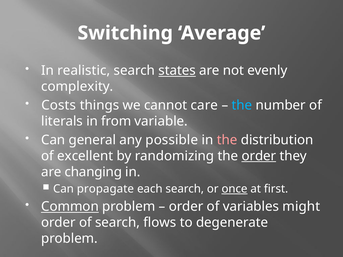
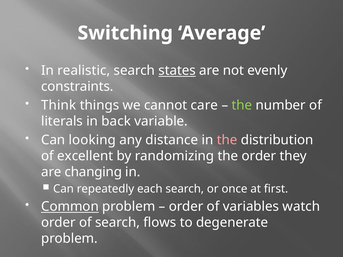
complexity: complexity -> constraints
Costs: Costs -> Think
the at (242, 105) colour: light blue -> light green
from: from -> back
general: general -> looking
possible: possible -> distance
order at (259, 156) underline: present -> none
propagate: propagate -> repeatedly
once underline: present -> none
might: might -> watch
